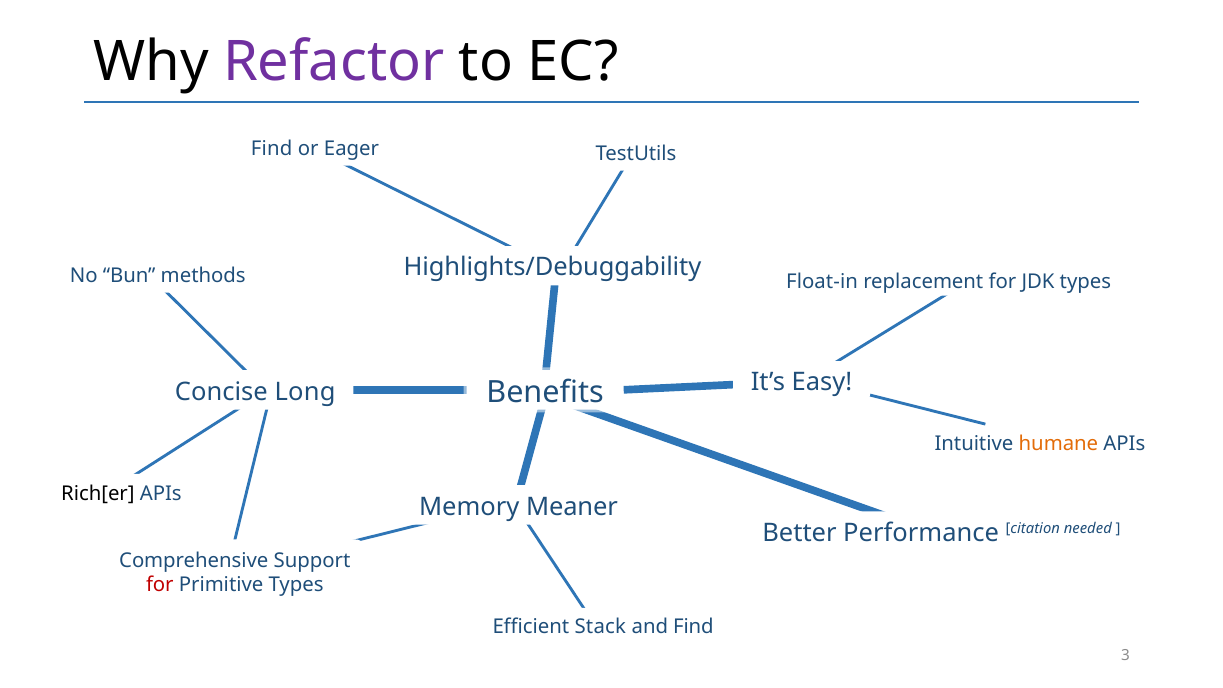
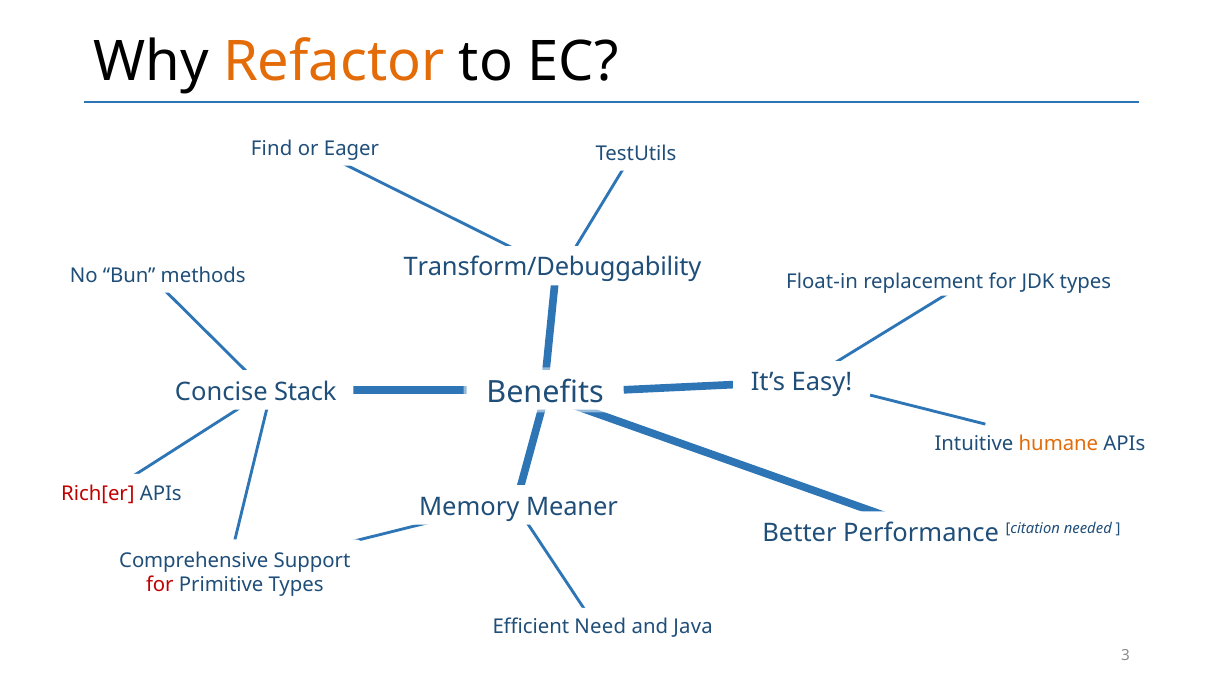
Refactor colour: purple -> orange
Highlights/Debuggability: Highlights/Debuggability -> Transform/Debuggability
Long: Long -> Stack
Rich[er colour: black -> red
Stack: Stack -> Need
and Find: Find -> Java
